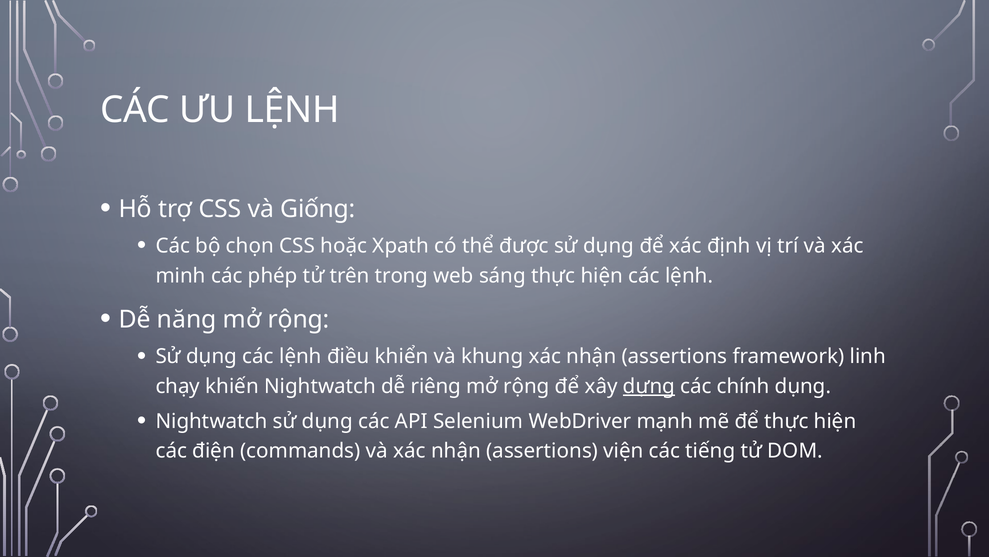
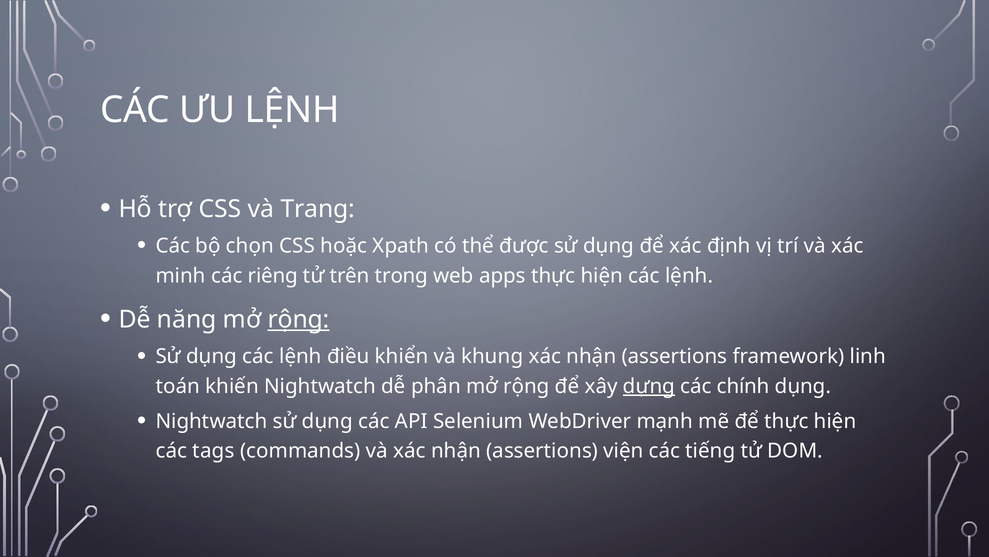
Giống: Giống -> Trang
phép: phép -> riêng
sáng: sáng -> apps
rộng at (299, 319) underline: none -> present
chạy: chạy -> toán
riêng: riêng -> phân
điện: điện -> tags
